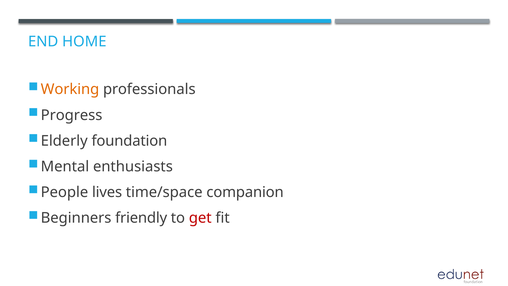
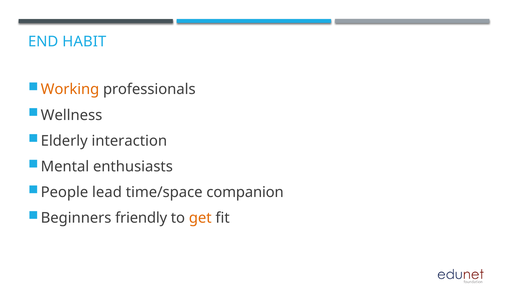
HOME: HOME -> HABIT
Progress: Progress -> Wellness
foundation: foundation -> interaction
lives: lives -> lead
get colour: red -> orange
